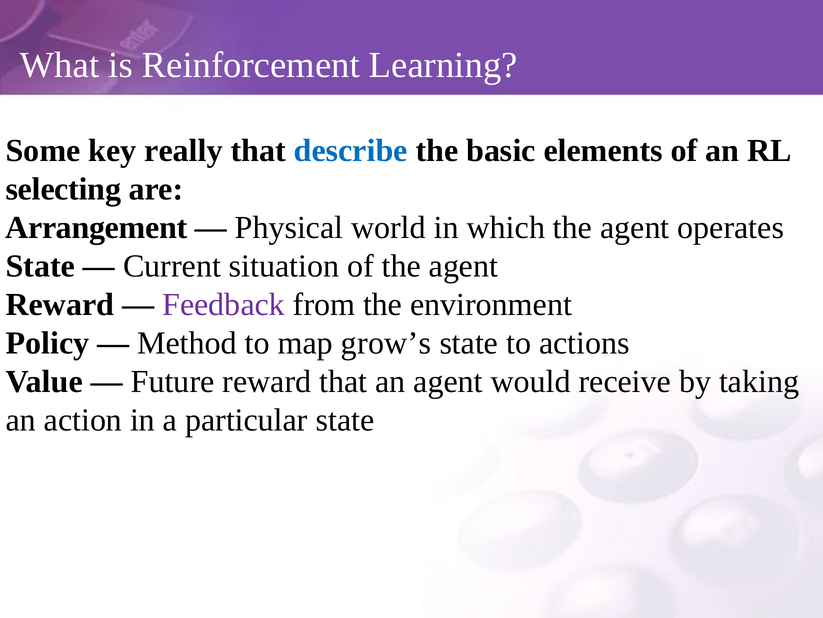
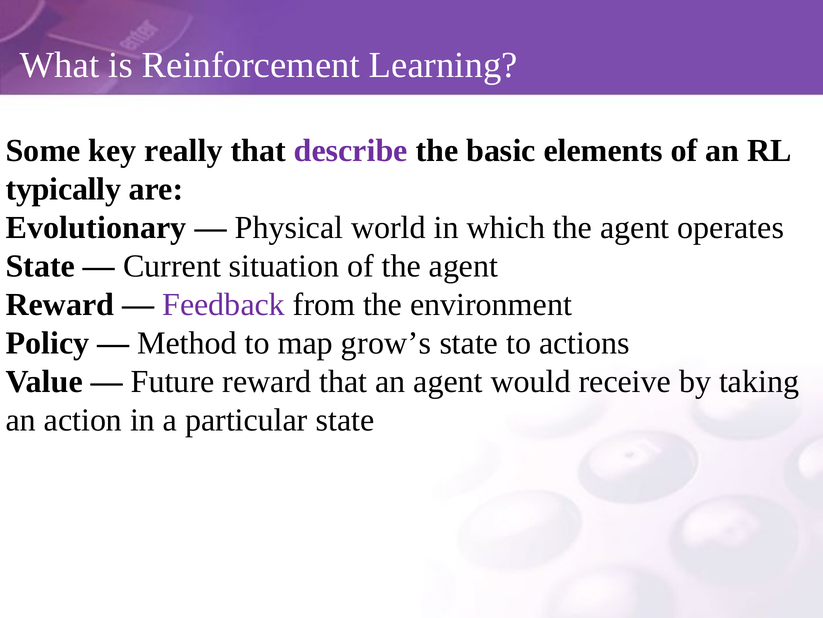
describe colour: blue -> purple
selecting: selecting -> typically
Arrangement: Arrangement -> Evolutionary
